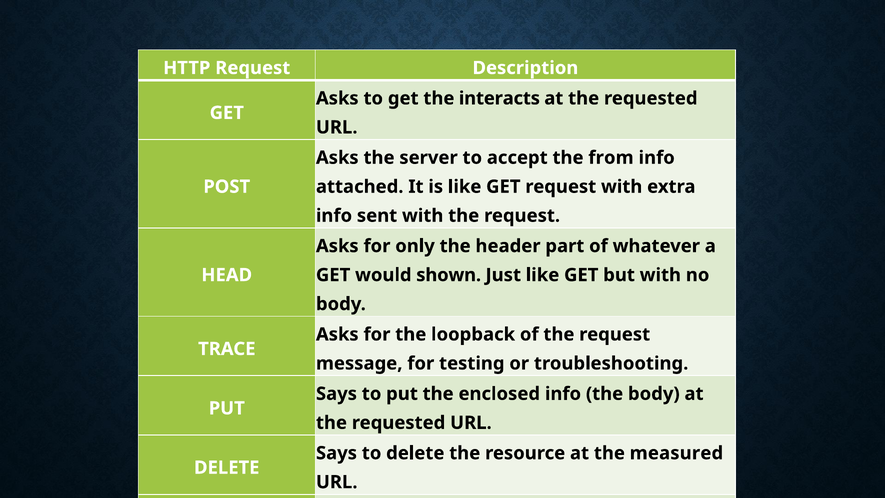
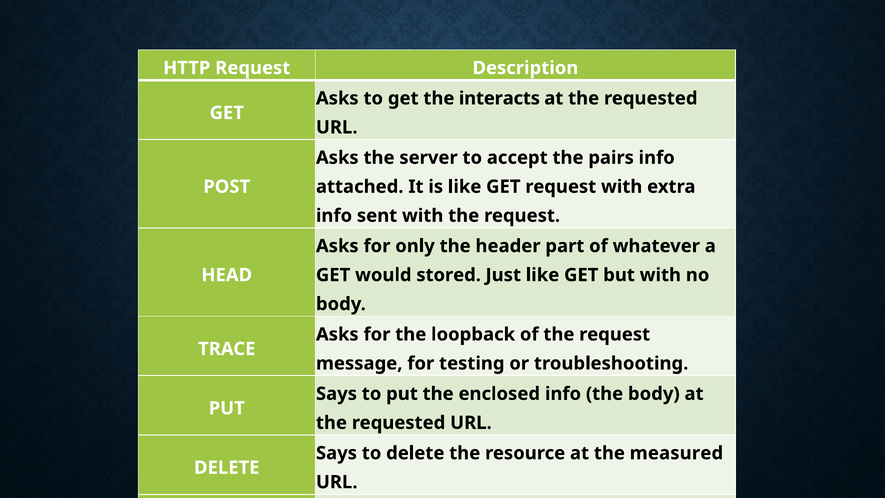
from: from -> pairs
shown: shown -> stored
